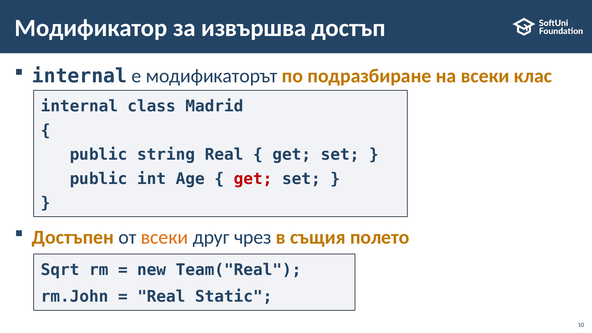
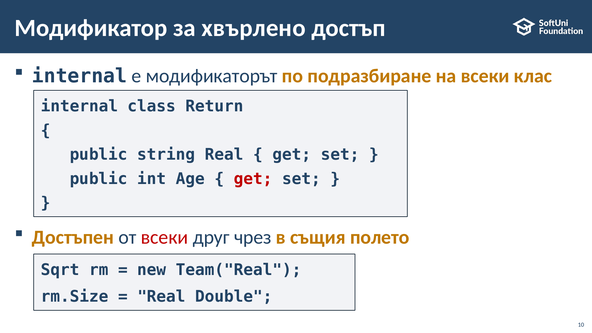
извършва: извършва -> хвърлено
Madrid: Madrid -> Return
всеки at (165, 237) colour: orange -> red
rm.John: rm.John -> rm.Size
Static: Static -> Double
